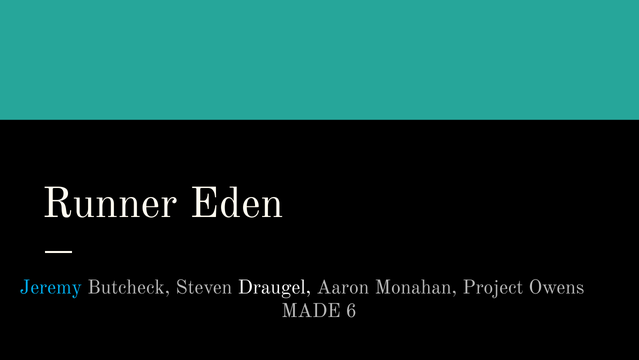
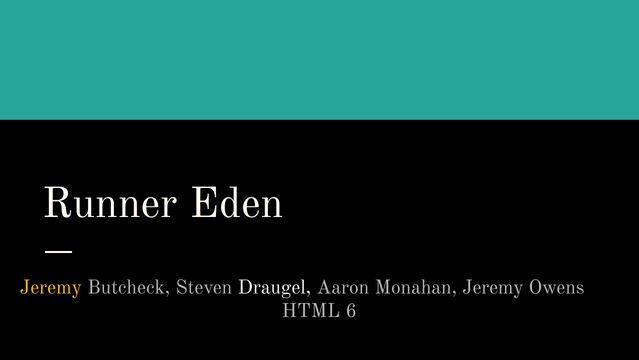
Jeremy at (51, 287) colour: light blue -> yellow
Monahan Project: Project -> Jeremy
MADE: MADE -> HTML
